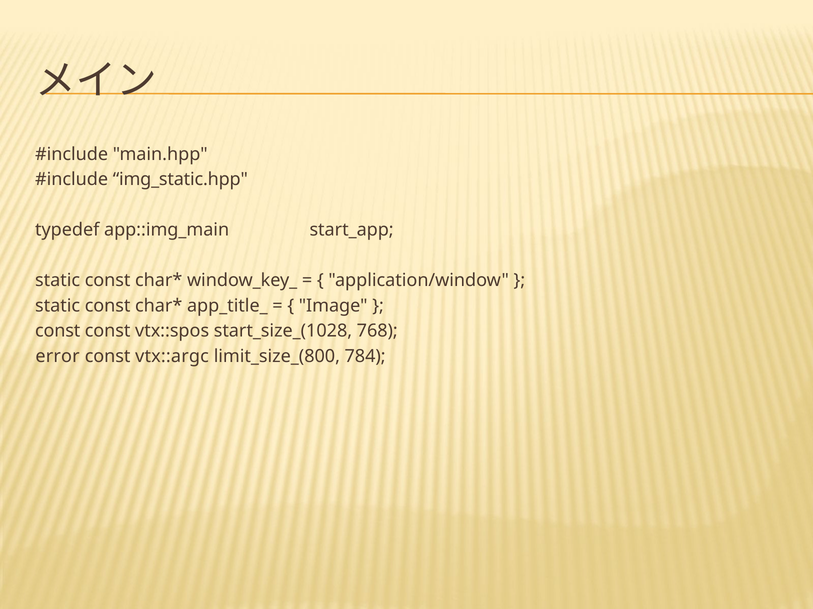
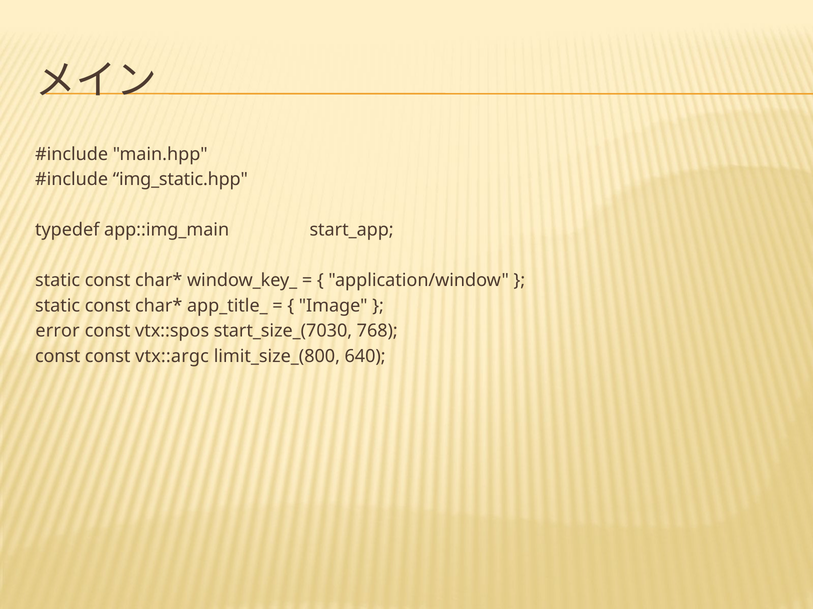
const at (58, 331): const -> error
start_size_(1028: start_size_(1028 -> start_size_(7030
error at (57, 357): error -> const
784: 784 -> 640
